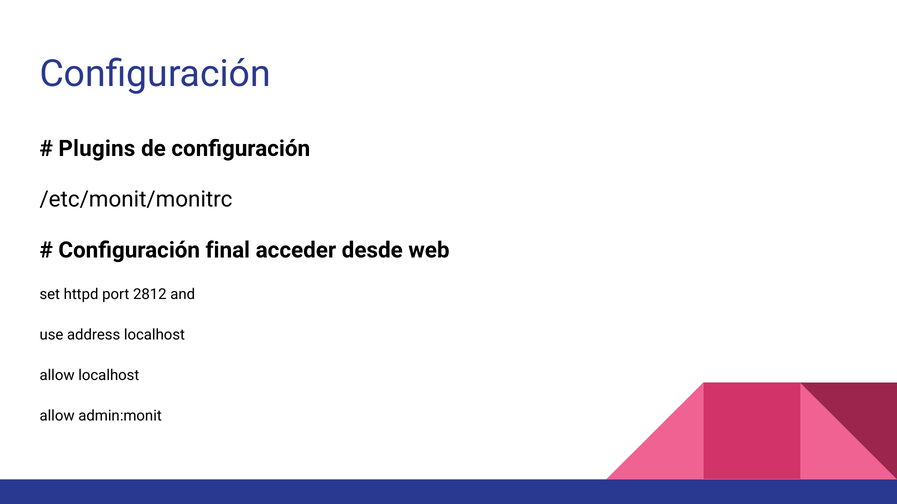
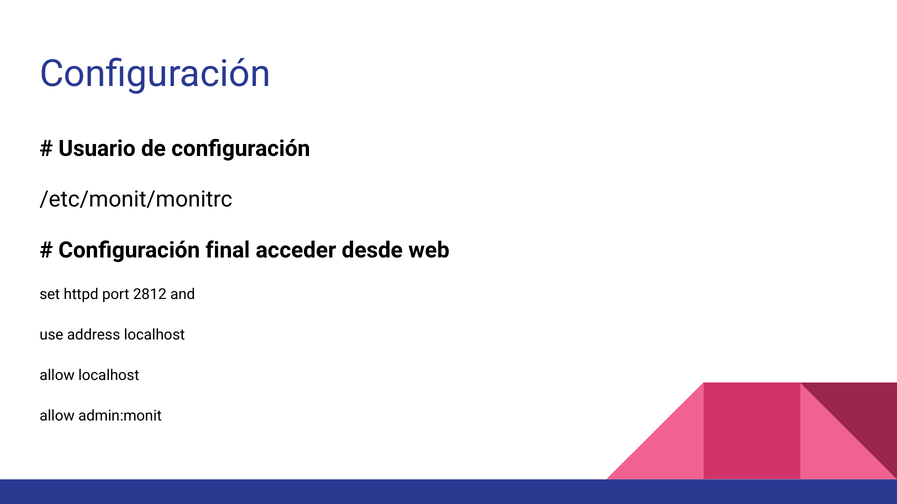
Plugins: Plugins -> Usuario
